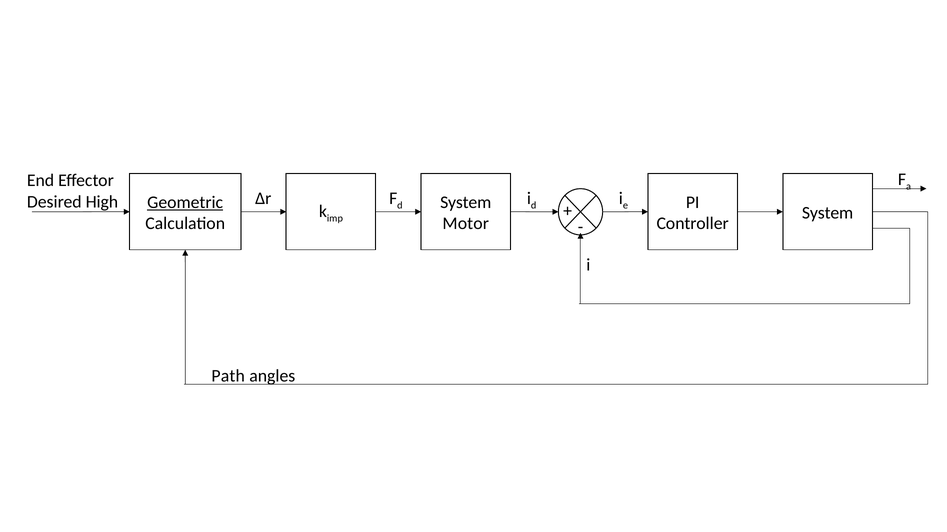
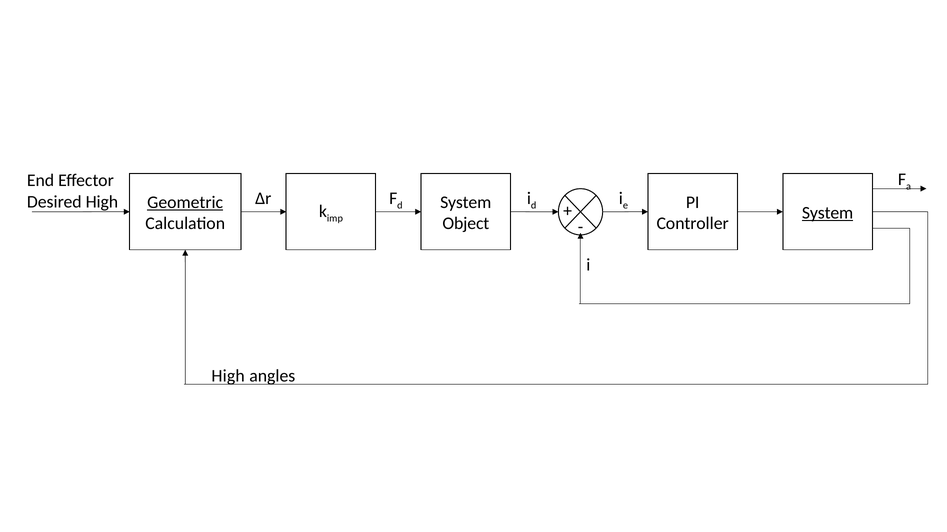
System at (828, 213) underline: none -> present
Motor: Motor -> Object
Path at (228, 376): Path -> High
